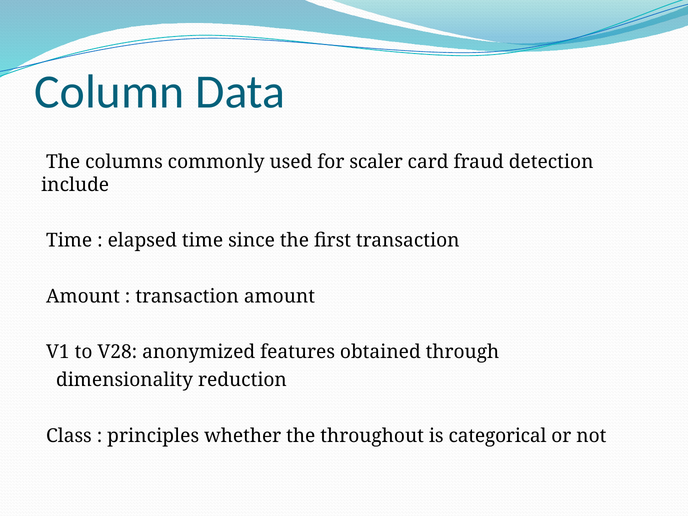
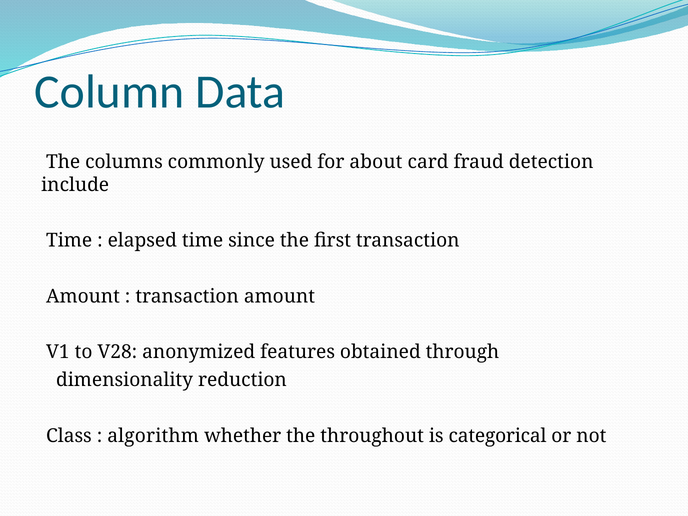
scaler: scaler -> about
principles: principles -> algorithm
